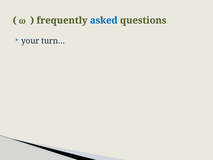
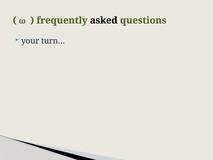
asked colour: blue -> black
